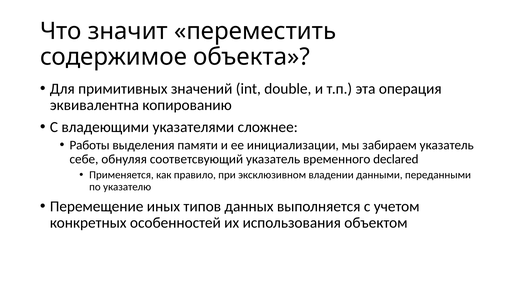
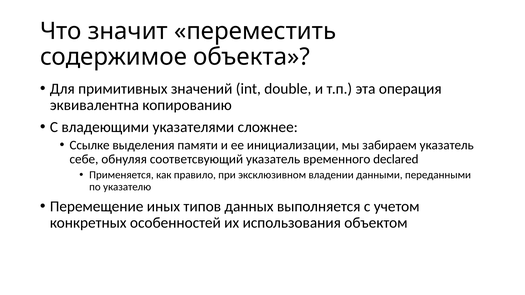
Работы: Работы -> Ссылке
